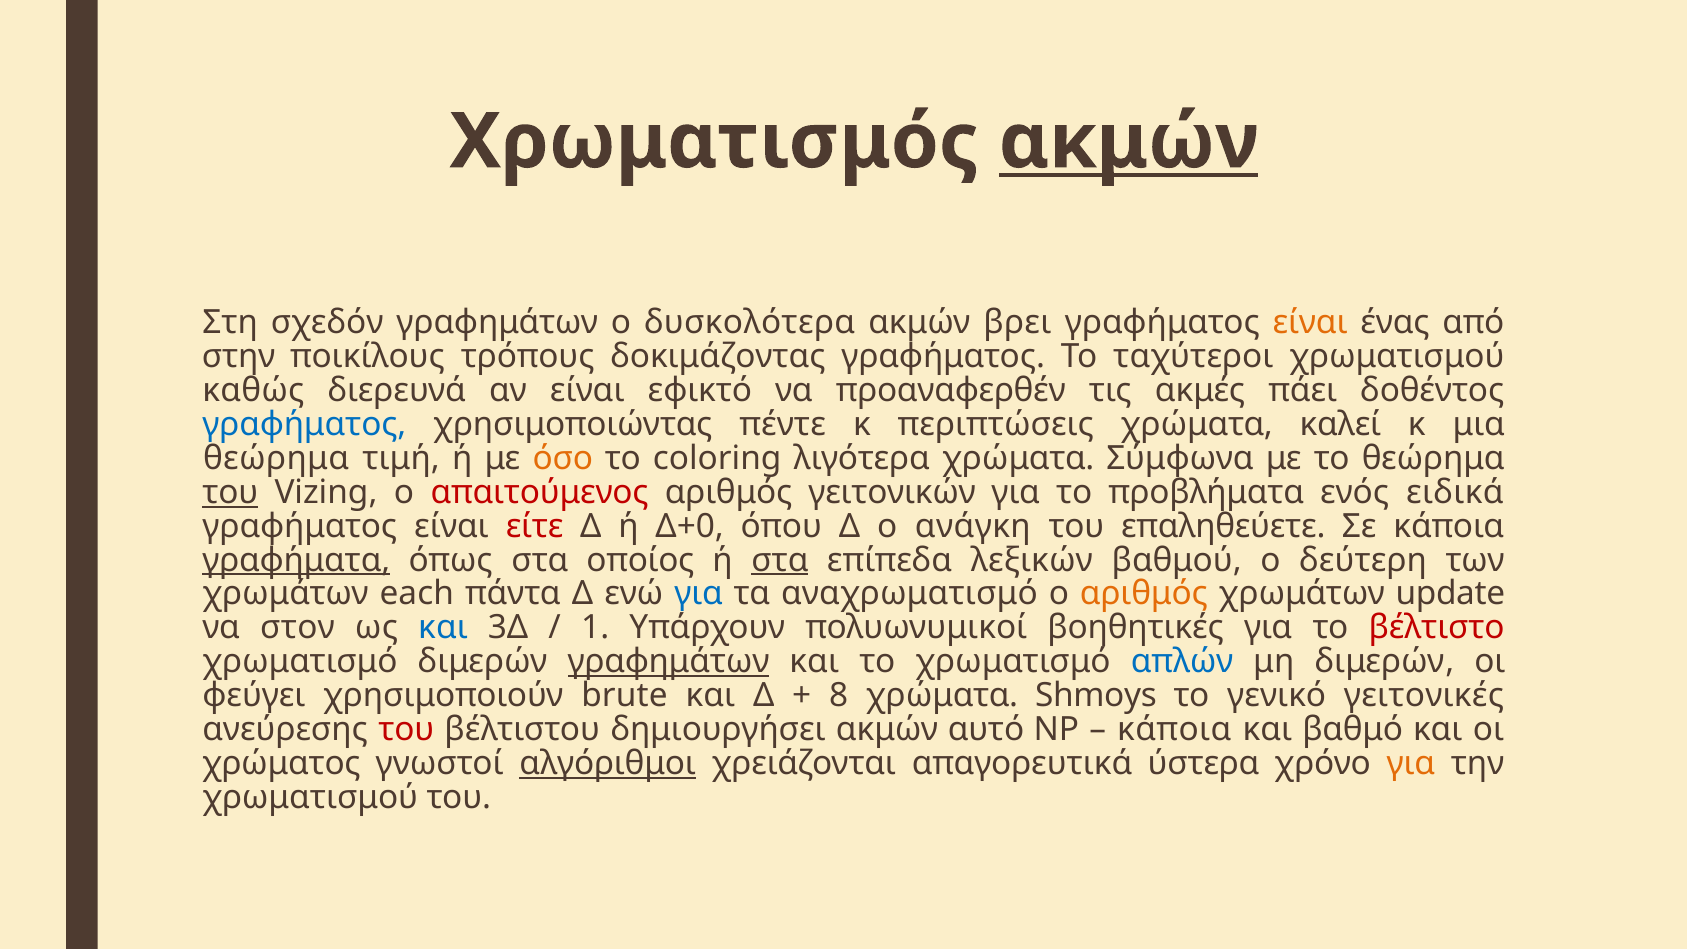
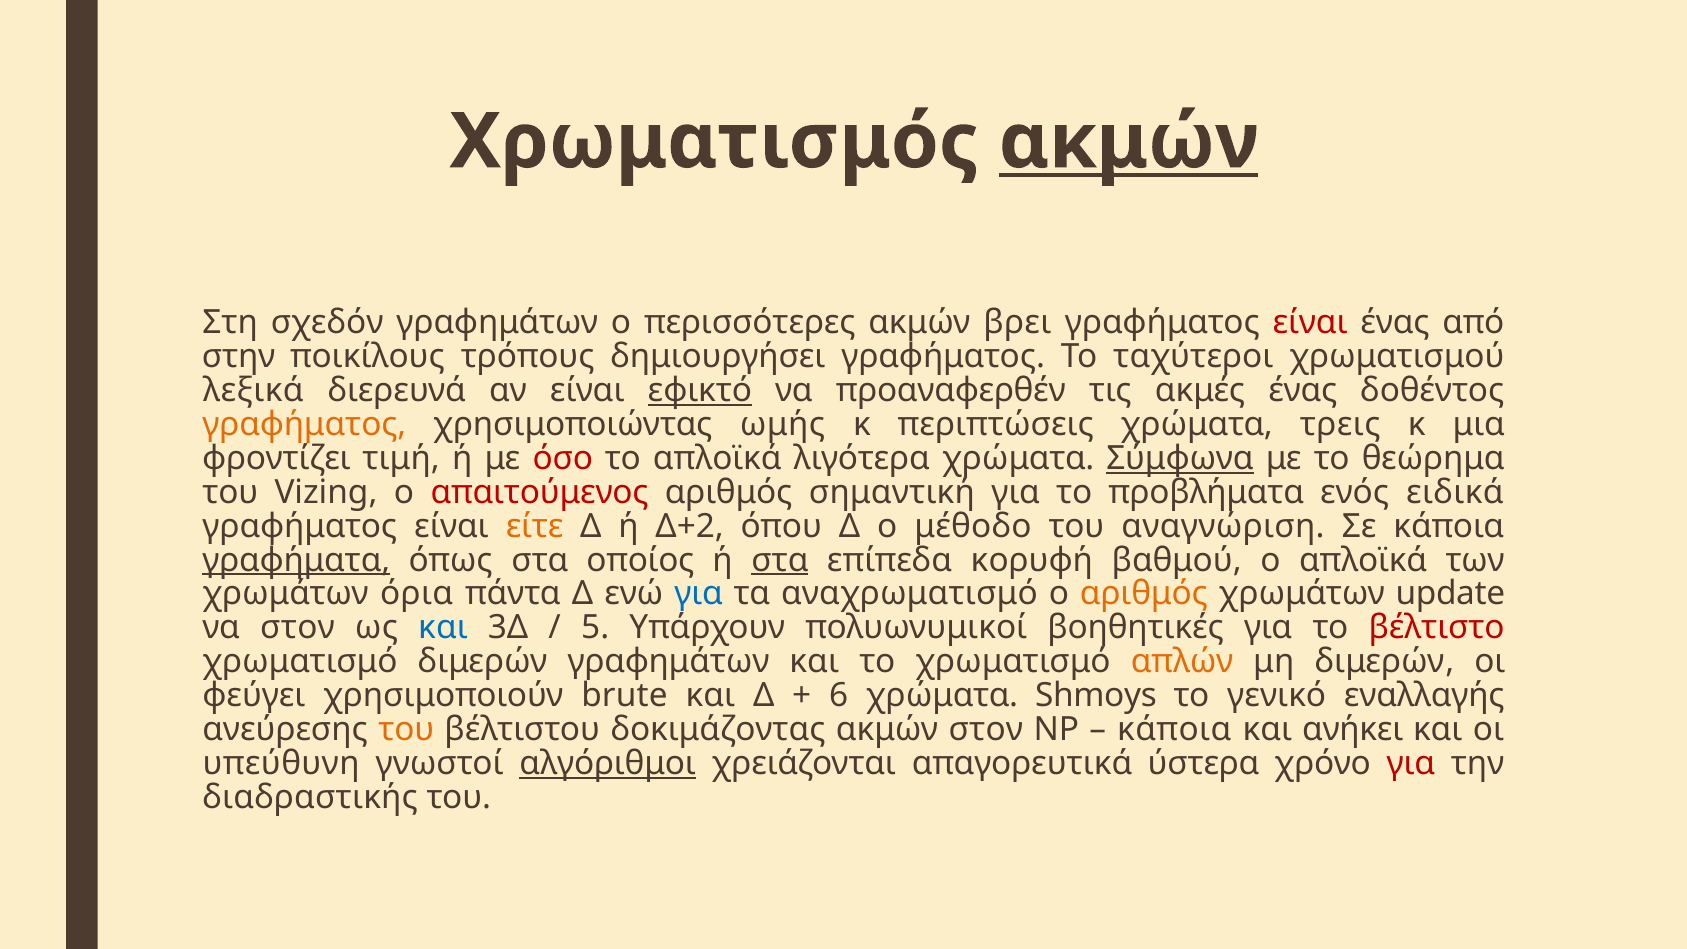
δυσκολότερα: δυσκολότερα -> περισσότερες
είναι at (1310, 323) colour: orange -> red
δοκιμάζοντας: δοκιμάζοντας -> δημιουργήσει
καθώς: καθώς -> λεξικά
εφικτό underline: none -> present
ακμές πάει: πάει -> ένας
γραφήματος at (304, 425) colour: blue -> orange
πέντε: πέντε -> ωμής
καλεί: καλεί -> τρεις
θεώρημα at (276, 458): θεώρημα -> φροντίζει
όσο colour: orange -> red
το coloring: coloring -> απλοϊκά
Σύμφωνα underline: none -> present
του at (230, 492) underline: present -> none
γειτονικών: γειτονικών -> σημαντική
είτε colour: red -> orange
Δ+0: Δ+0 -> Δ+2
ανάγκη: ανάγκη -> μέθοδο
επαληθεύετε: επαληθεύετε -> αναγνώριση
λεξικών: λεξικών -> κορυφή
ο δεύτερη: δεύτερη -> απλοϊκά
each: each -> όρια
1: 1 -> 5
γραφημάτων at (669, 662) underline: present -> none
απλών colour: blue -> orange
8: 8 -> 6
γειτονικές: γειτονικές -> εναλλαγής
του at (406, 729) colour: red -> orange
δημιουργήσει: δημιουργήσει -> δοκιμάζοντας
ακμών αυτό: αυτό -> στον
βαθμό: βαθμό -> ανήκει
χρώματος: χρώματος -> υπεύθυνη
για at (1411, 763) colour: orange -> red
χρωματισμού at (310, 797): χρωματισμού -> διαδραστικής
